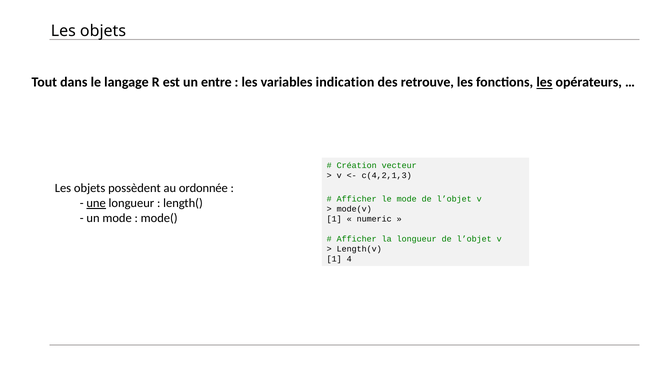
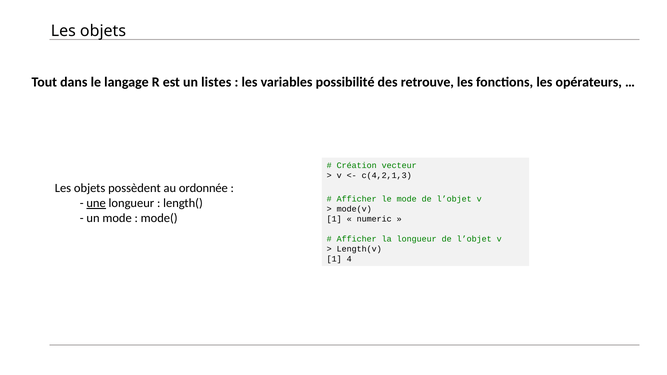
entre: entre -> listes
indication: indication -> possibilité
les at (544, 82) underline: present -> none
